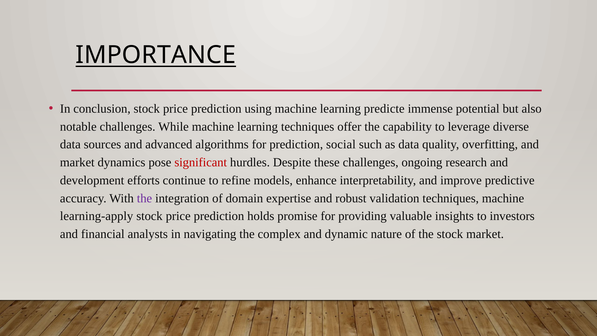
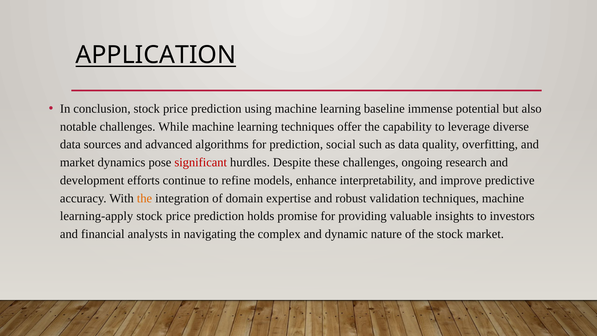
IMPORTANCE: IMPORTANCE -> APPLICATION
predicte: predicte -> baseline
the at (144, 198) colour: purple -> orange
